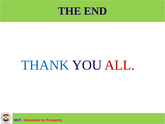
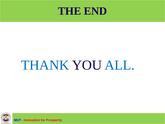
ALL colour: red -> blue
